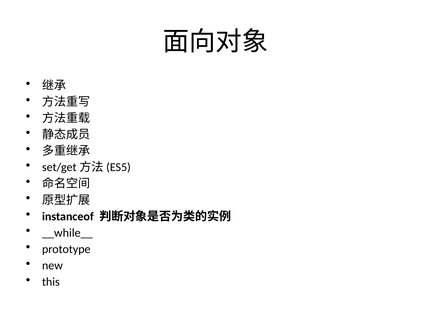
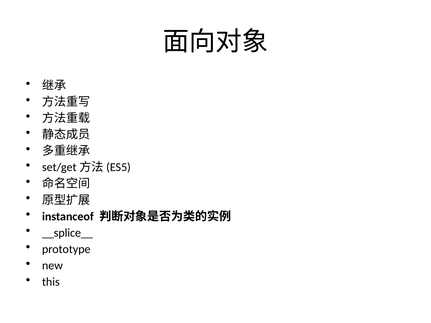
__while__: __while__ -> __splice__
